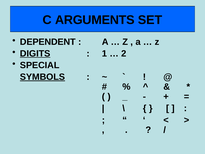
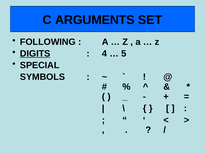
DEPENDENT: DEPENDENT -> FOLLOWING
1: 1 -> 4
2: 2 -> 5
SYMBOLS underline: present -> none
